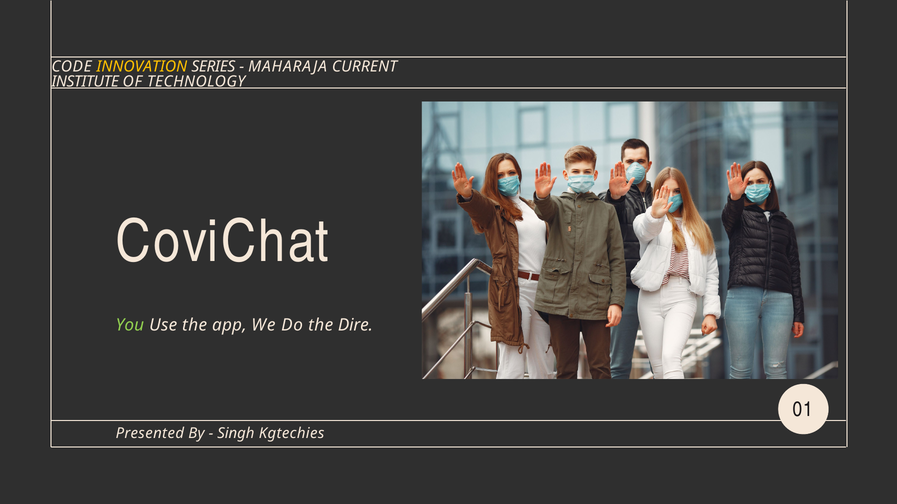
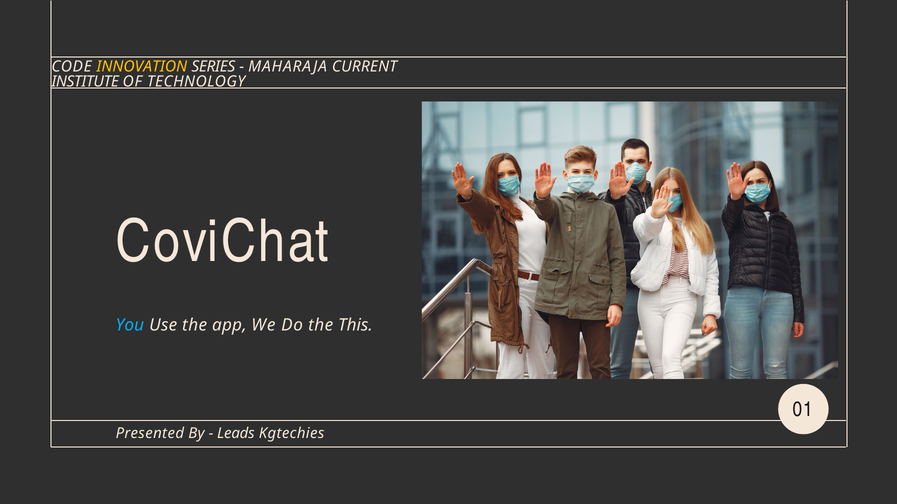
You colour: light green -> light blue
Dire: Dire -> This
Singh: Singh -> Leads
